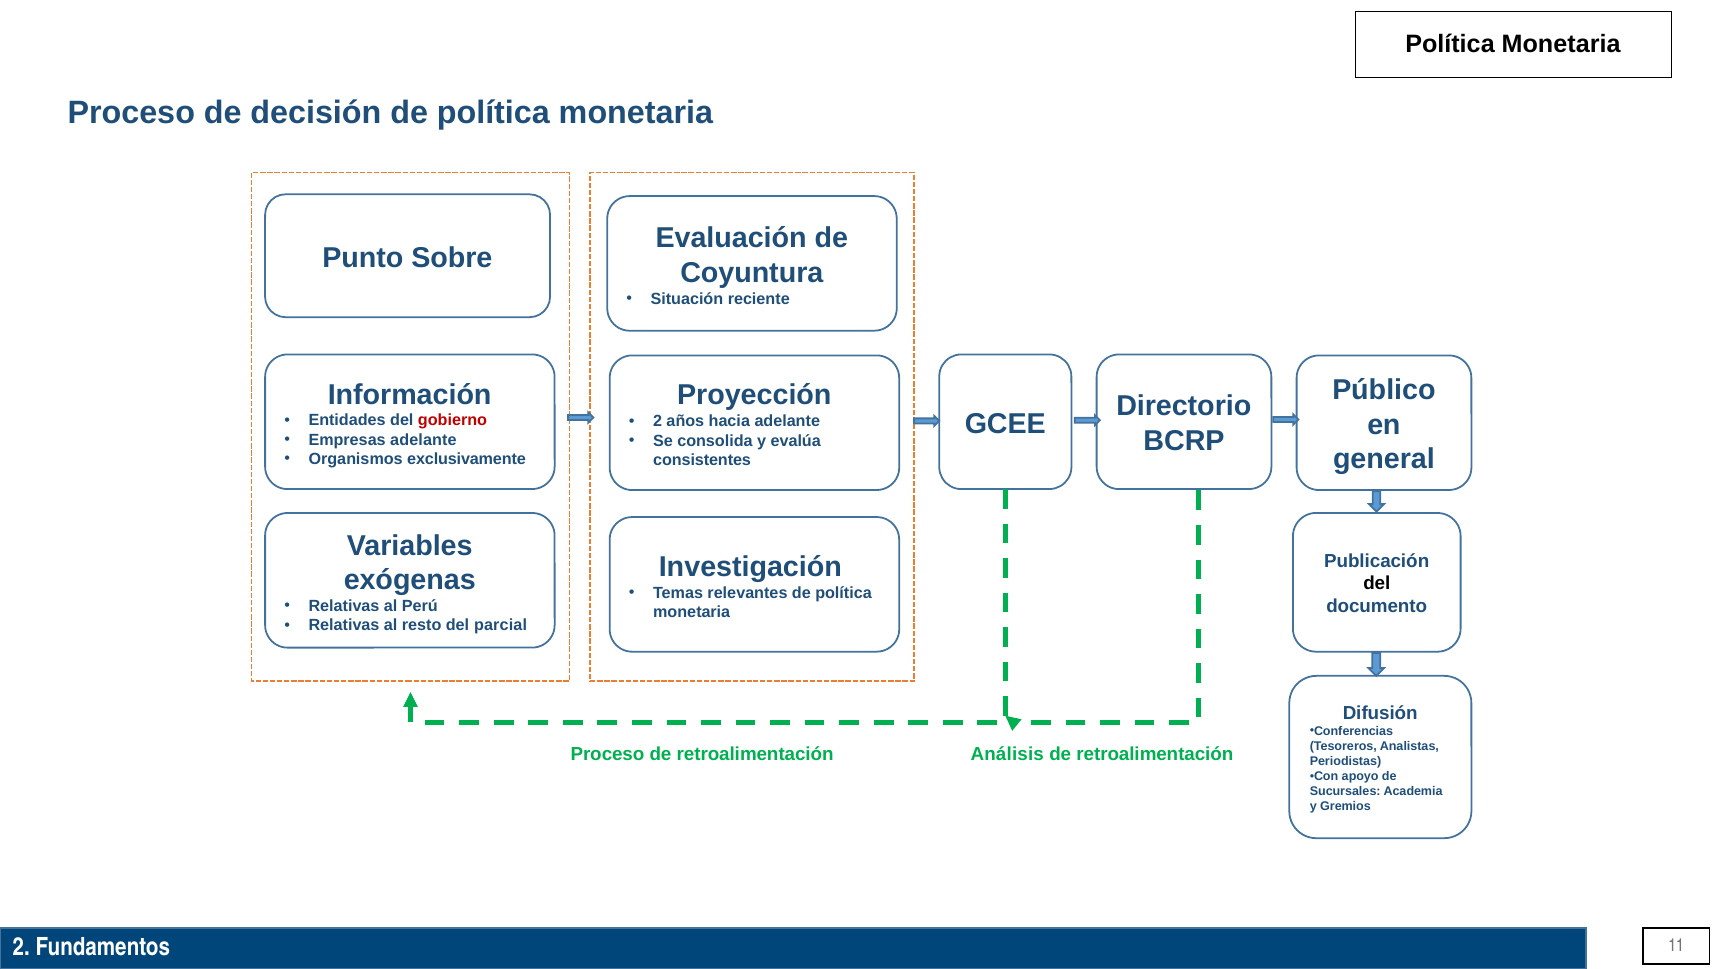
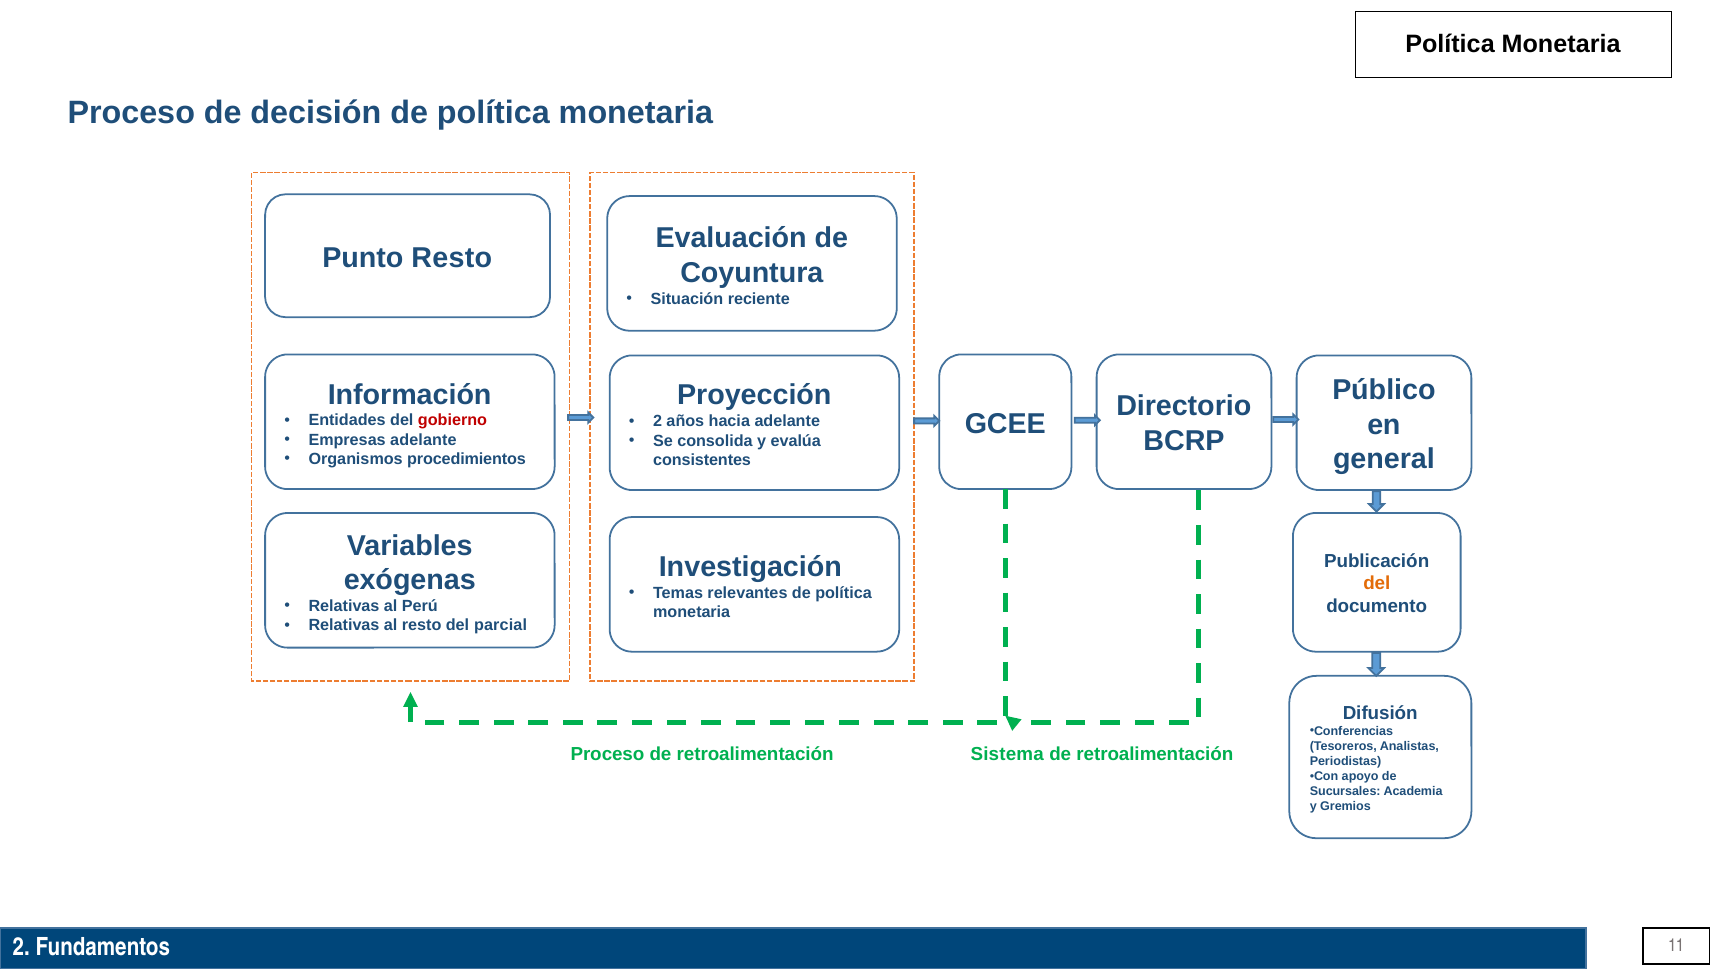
Punto Sobre: Sobre -> Resto
exclusivamente: exclusivamente -> procedimientos
del at (1377, 584) colour: black -> orange
Análisis: Análisis -> Sistema
